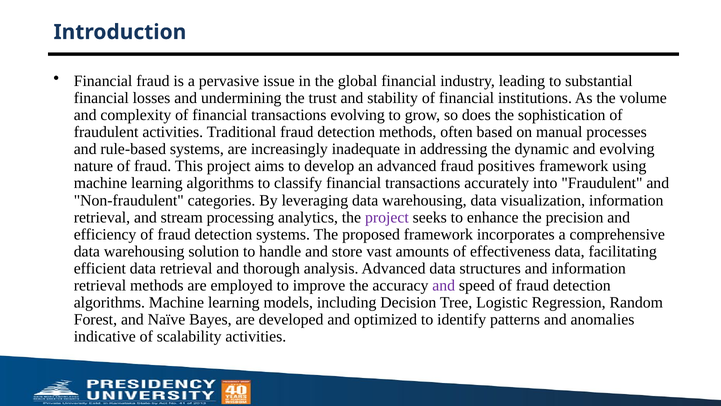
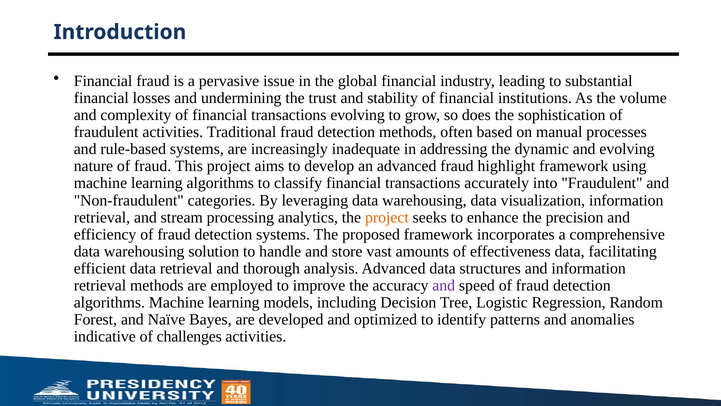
positives: positives -> highlight
project at (387, 217) colour: purple -> orange
scalability: scalability -> challenges
